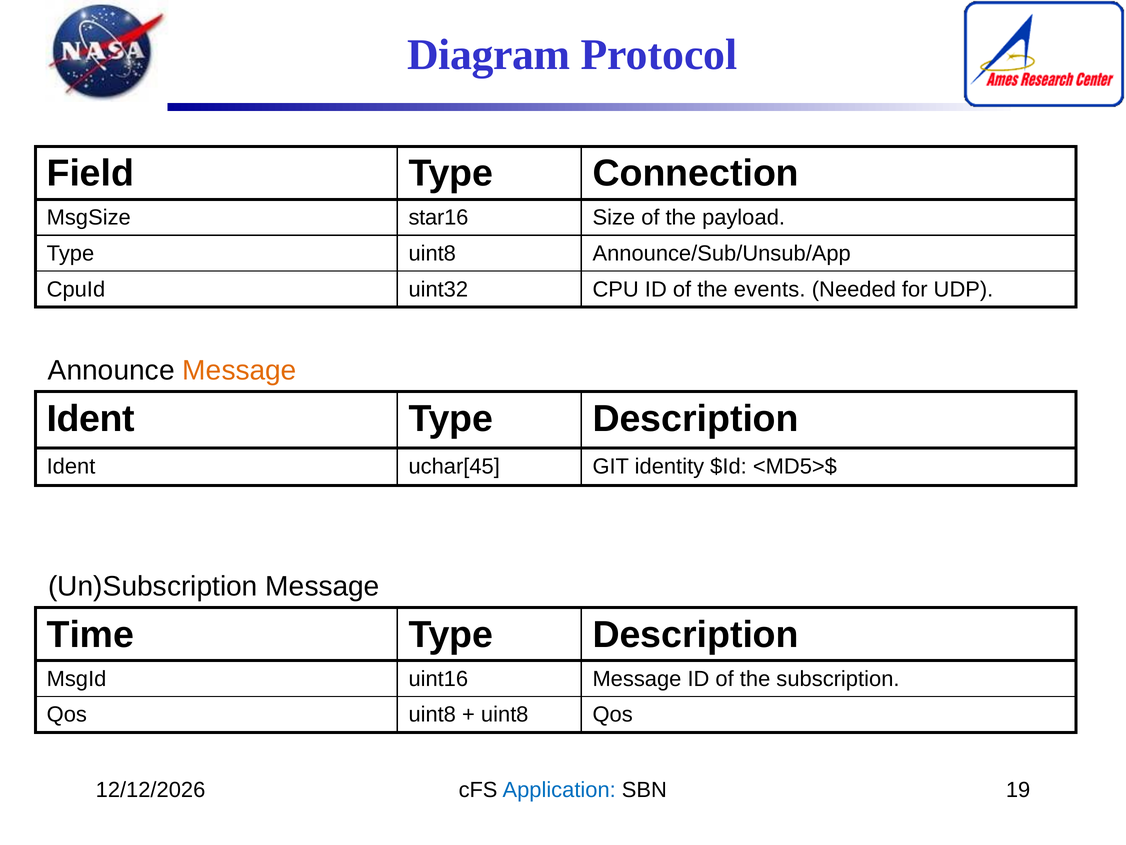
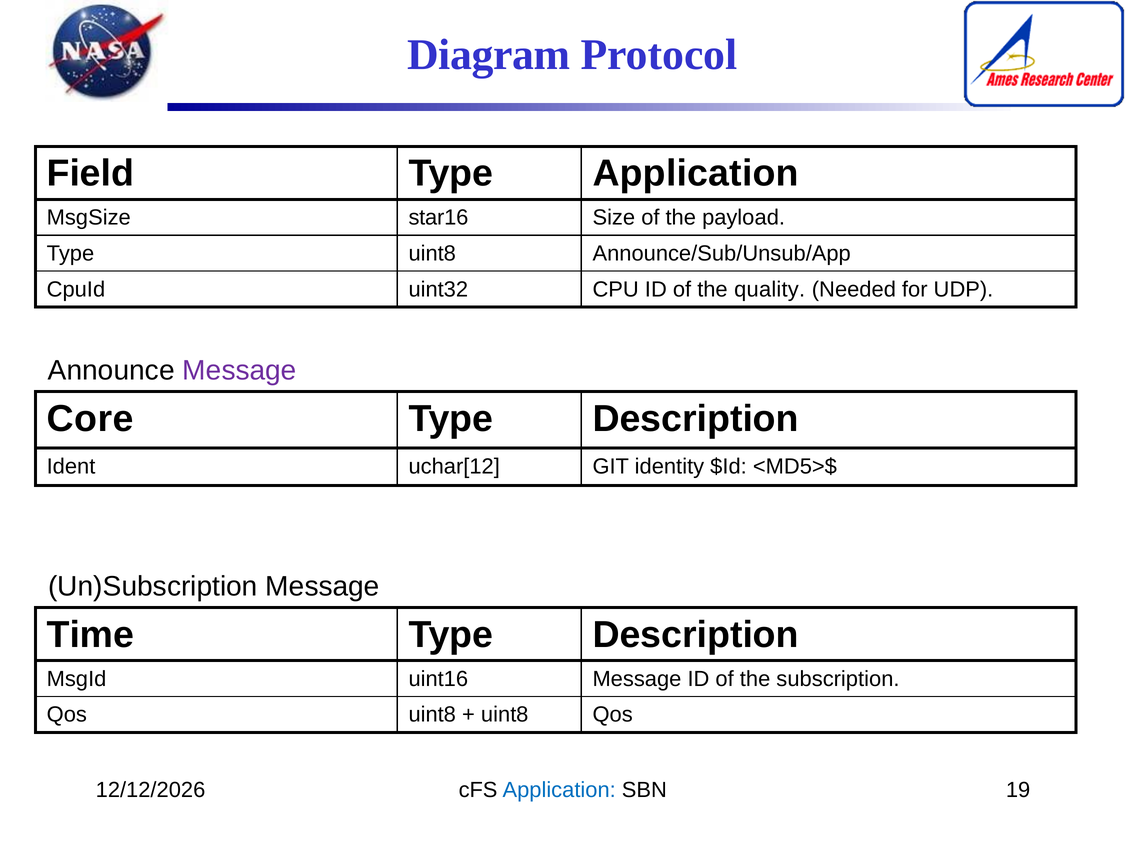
Type Connection: Connection -> Application
events: events -> quality
Message at (240, 370) colour: orange -> purple
Ident at (91, 419): Ident -> Core
uchar[45: uchar[45 -> uchar[12
